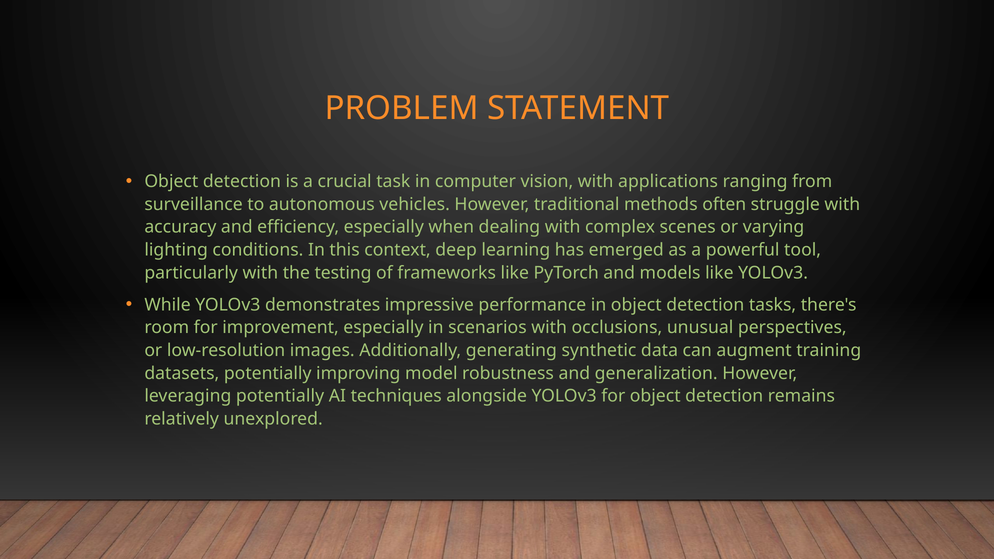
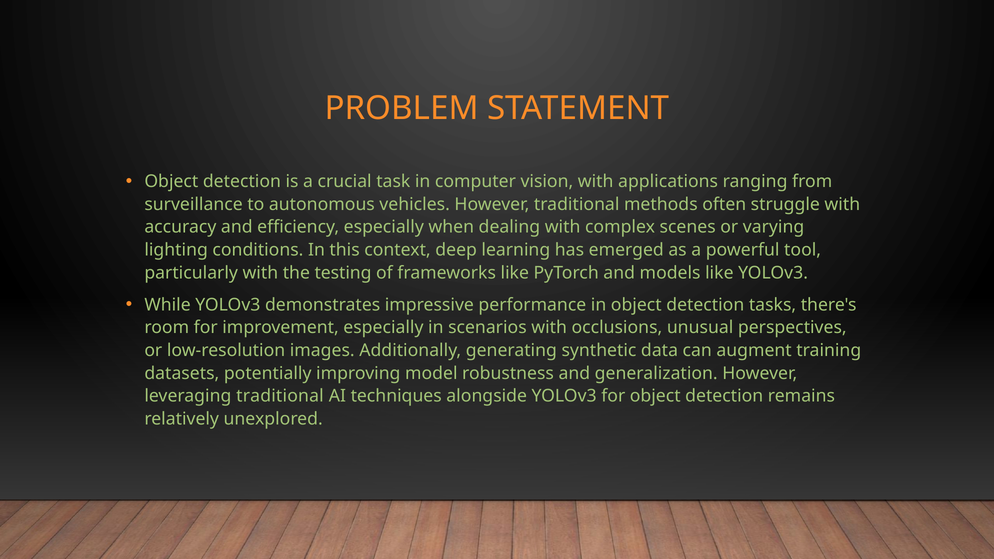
leveraging potentially: potentially -> traditional
